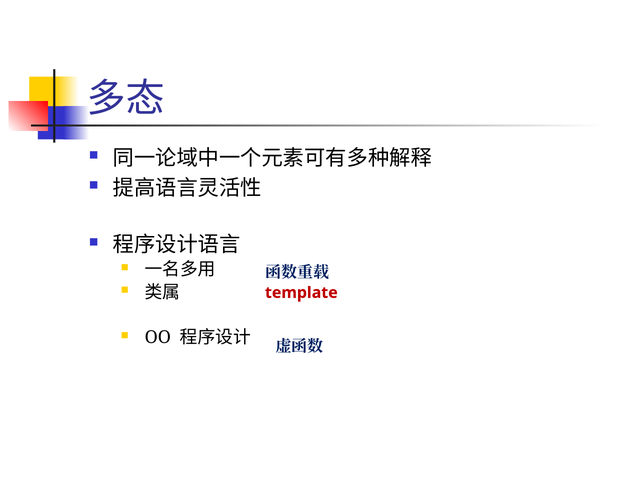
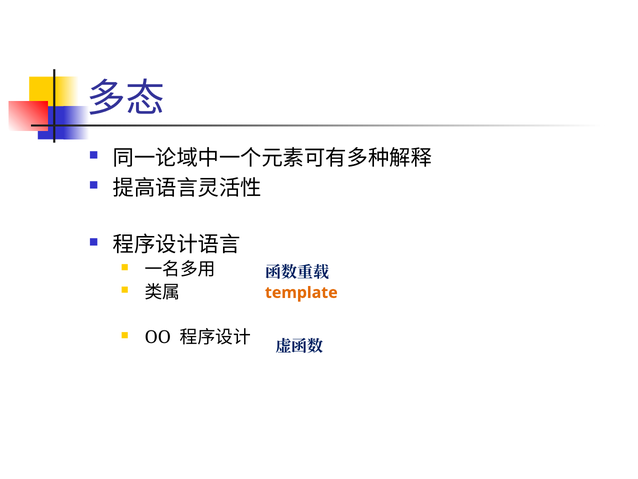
template colour: red -> orange
